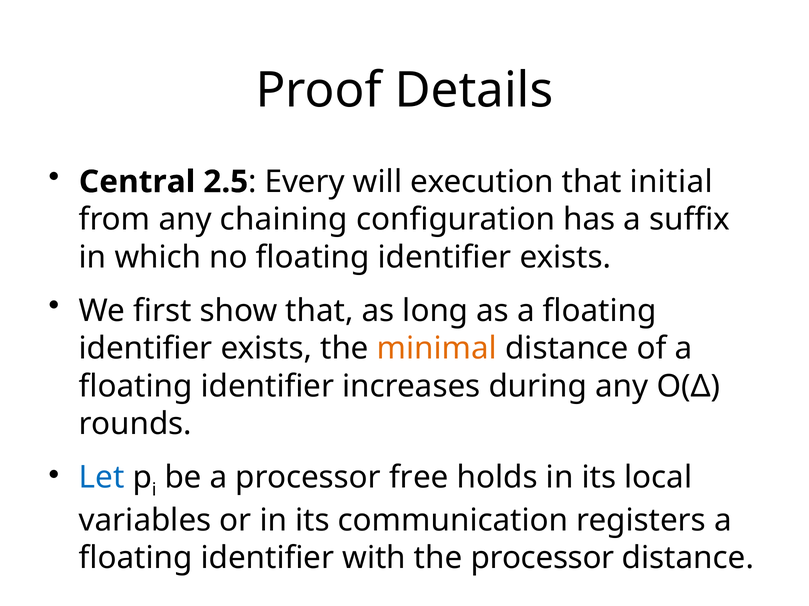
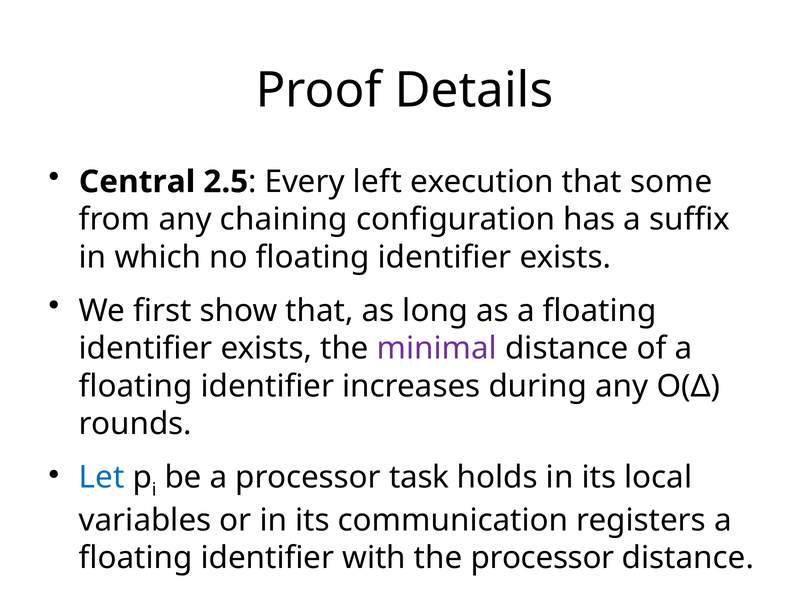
will: will -> left
initial: initial -> some
minimal colour: orange -> purple
free: free -> task
